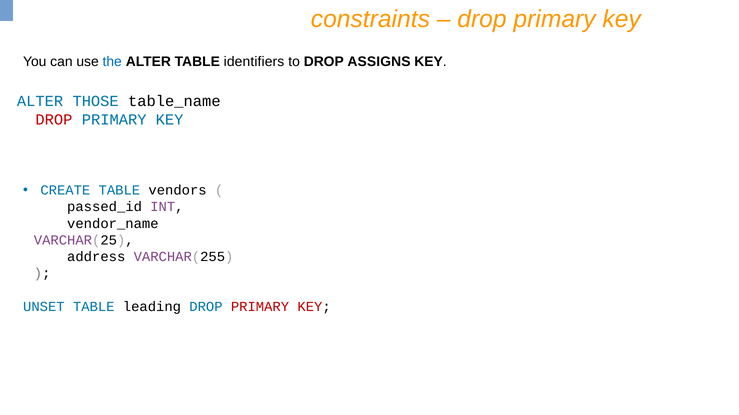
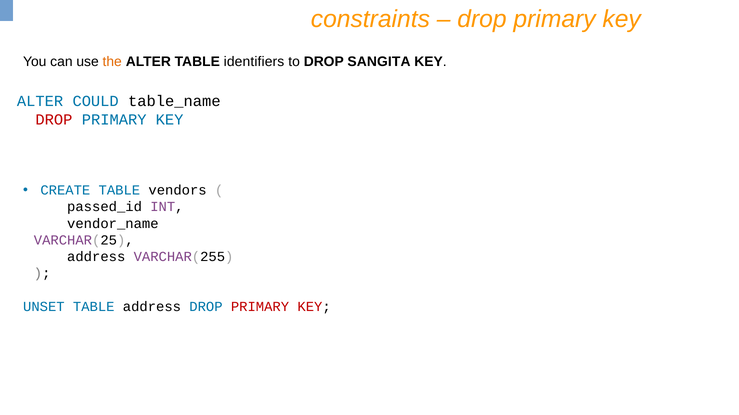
the colour: blue -> orange
ASSIGNS: ASSIGNS -> SANGITA
THOSE: THOSE -> COULD
TABLE leading: leading -> address
